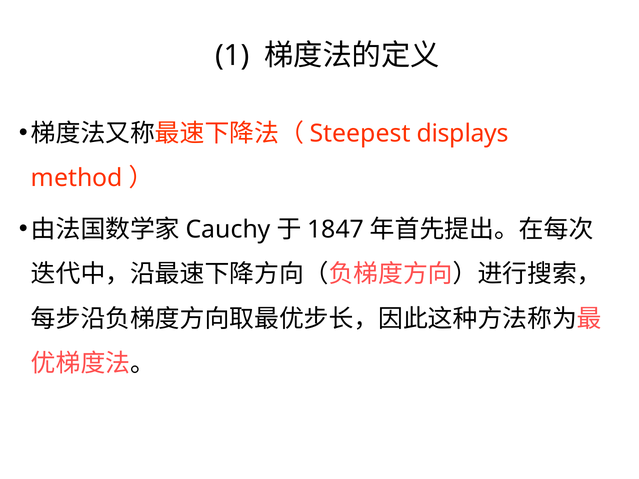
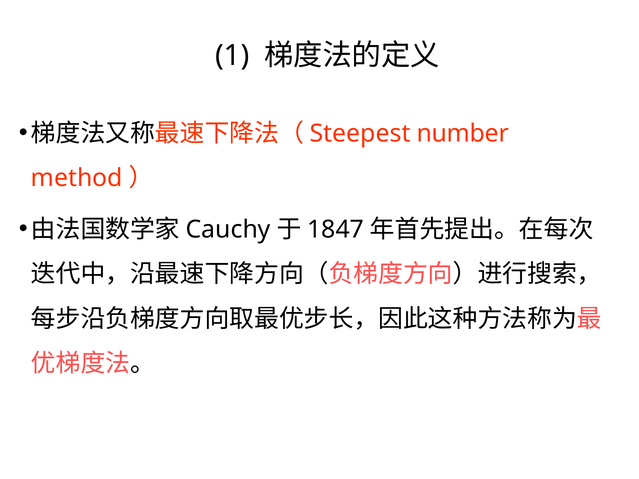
displays: displays -> number
